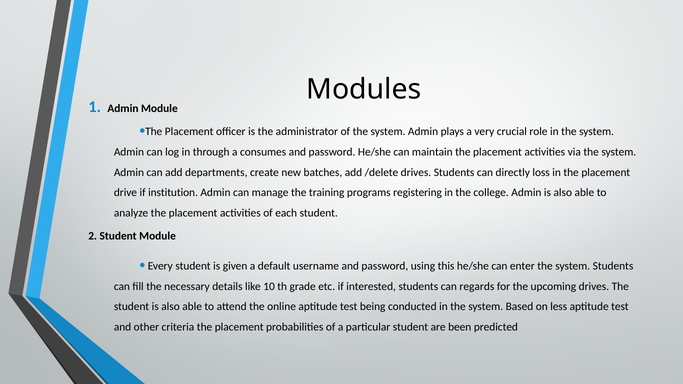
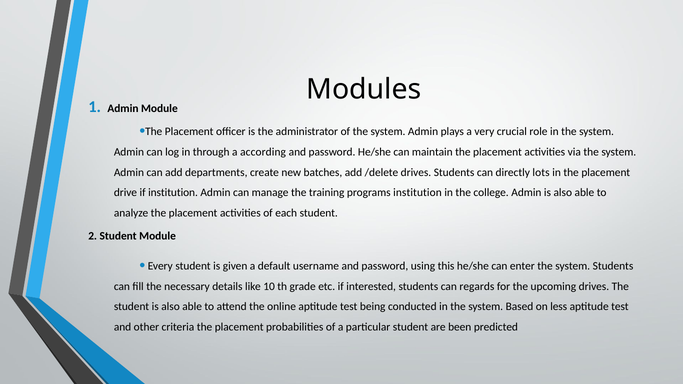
consumes: consumes -> according
loss: loss -> lots
programs registering: registering -> institution
